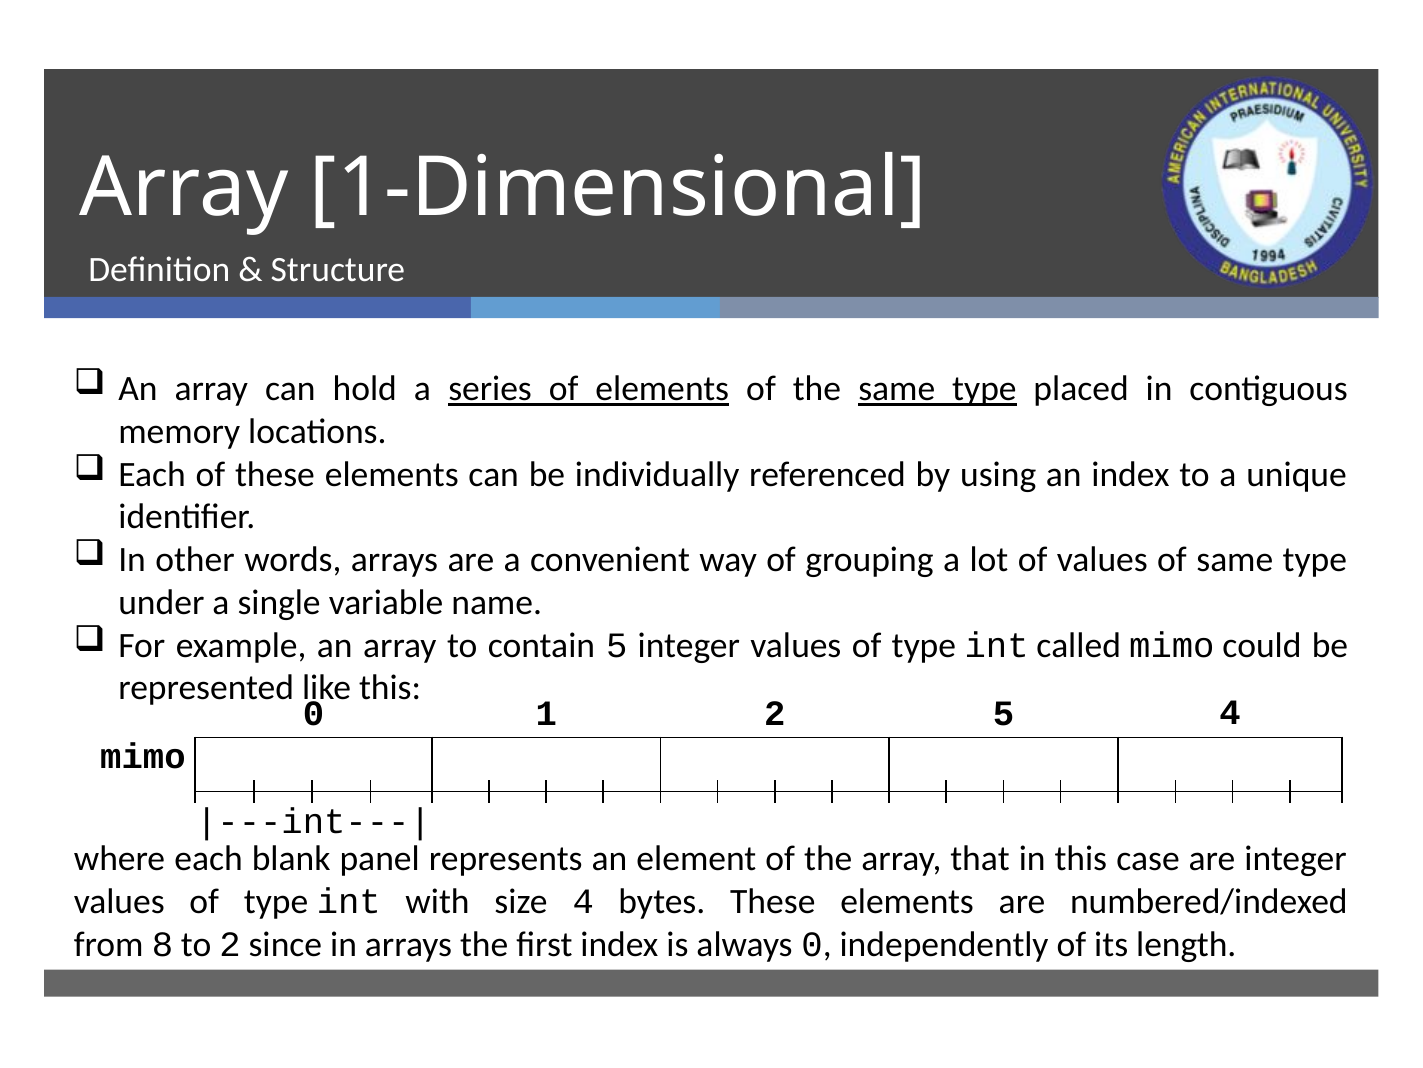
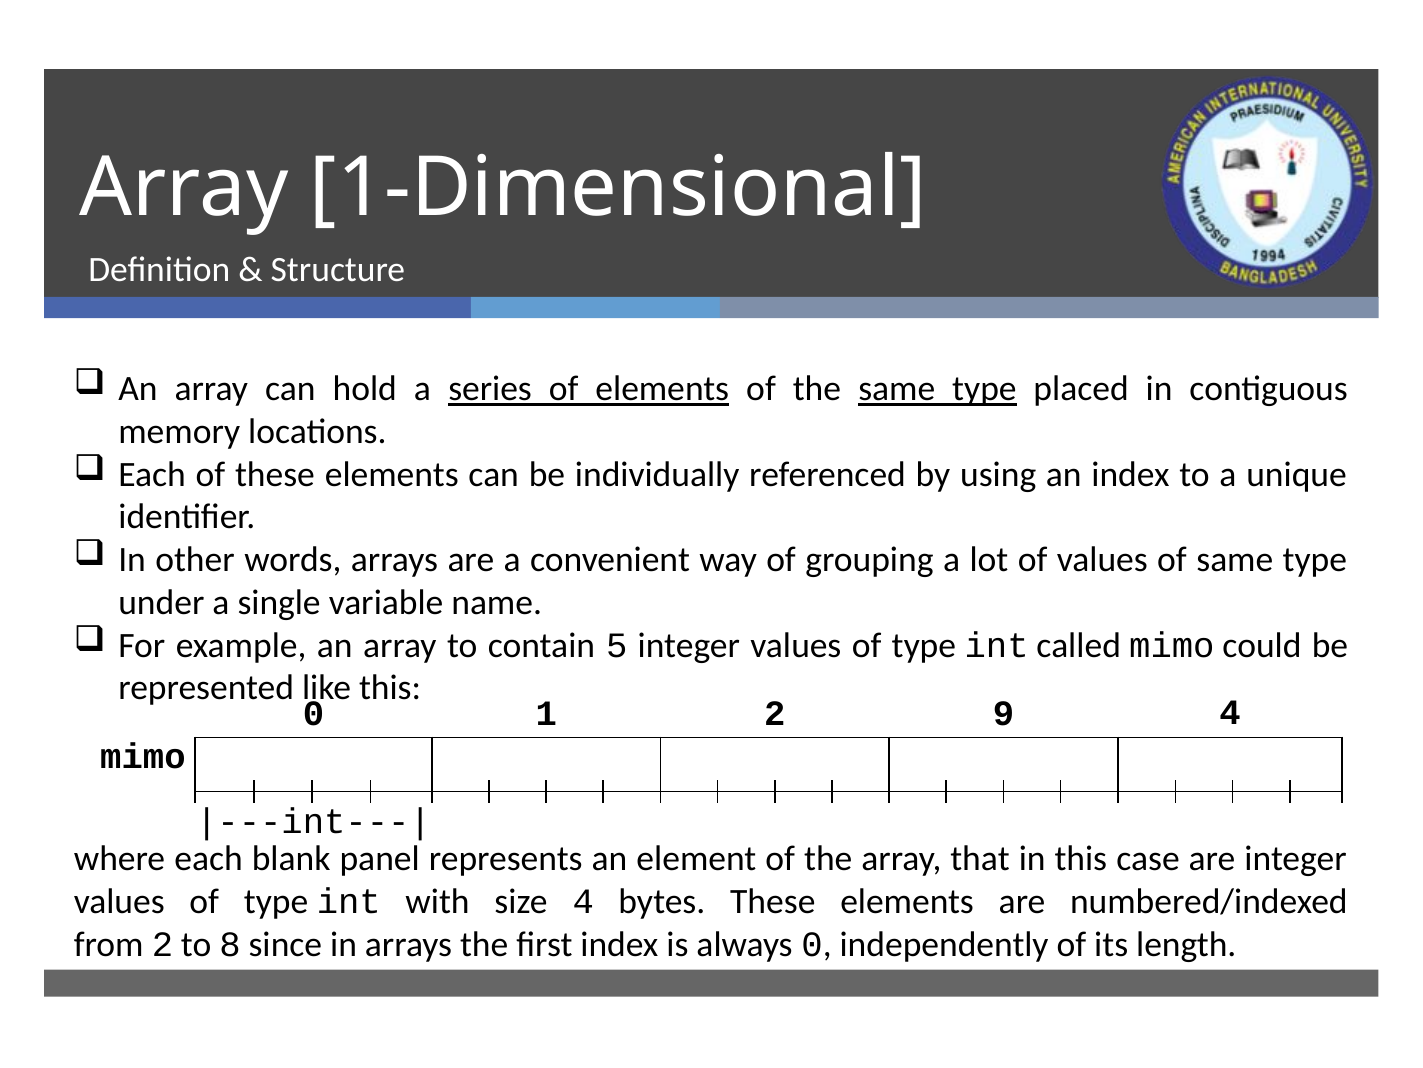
2 5: 5 -> 9
from 8: 8 -> 2
to 2: 2 -> 8
